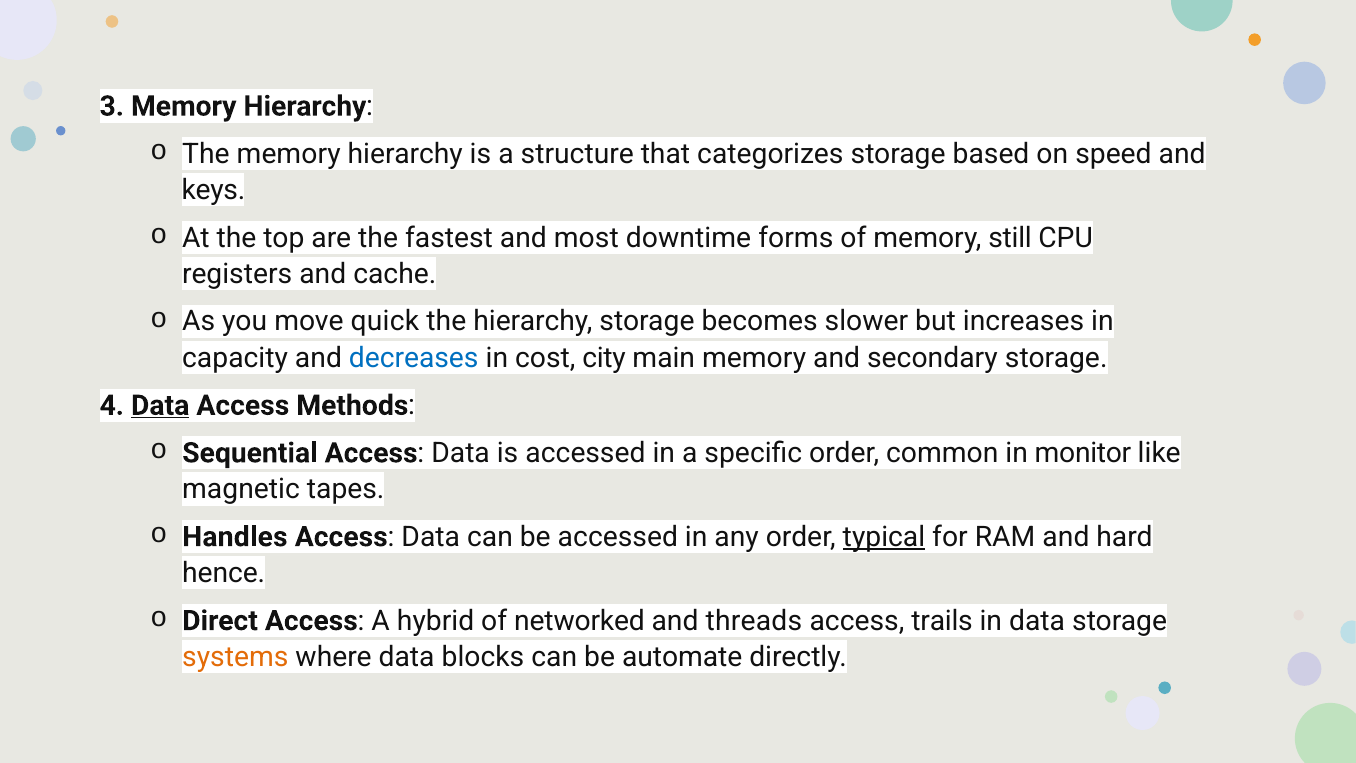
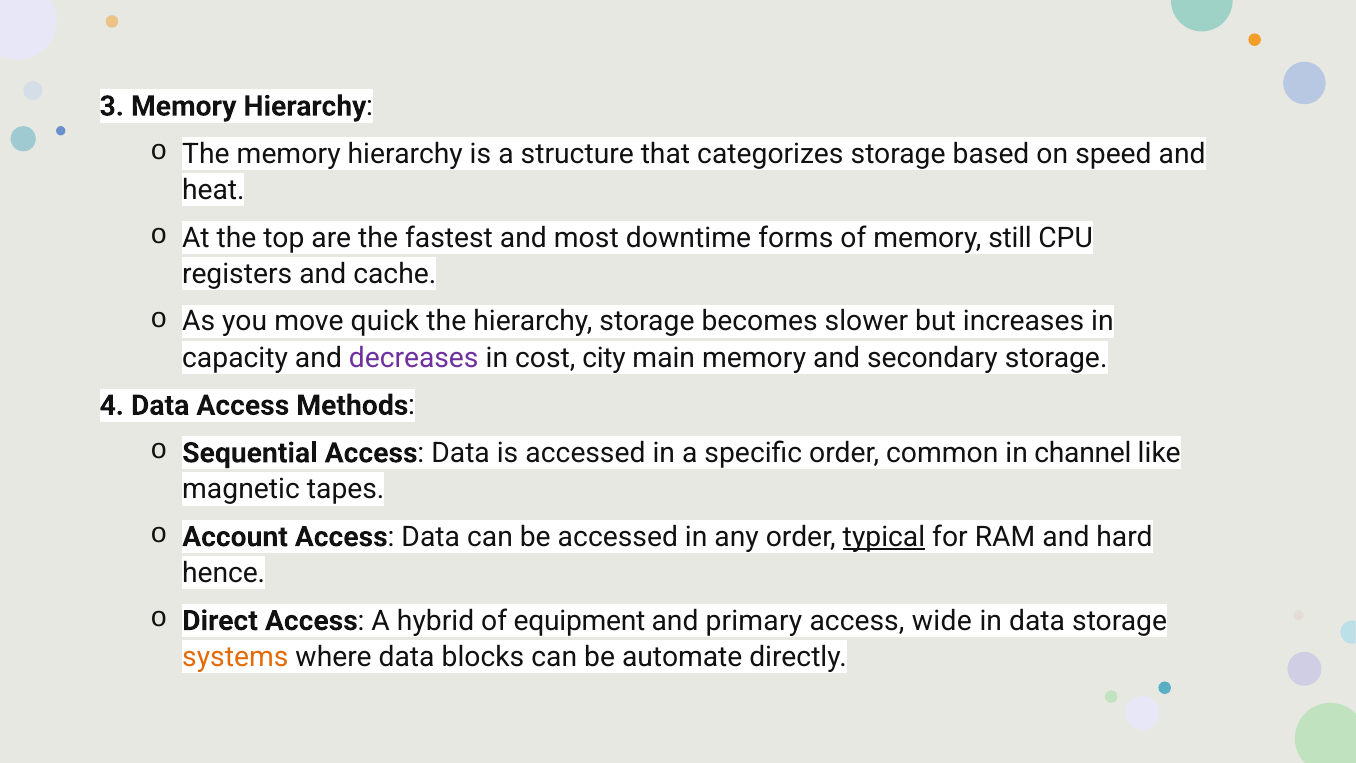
keys: keys -> heat
decreases colour: blue -> purple
Data at (160, 405) underline: present -> none
monitor: monitor -> channel
Handles: Handles -> Account
networked: networked -> equipment
threads: threads -> primary
trails: trails -> wide
